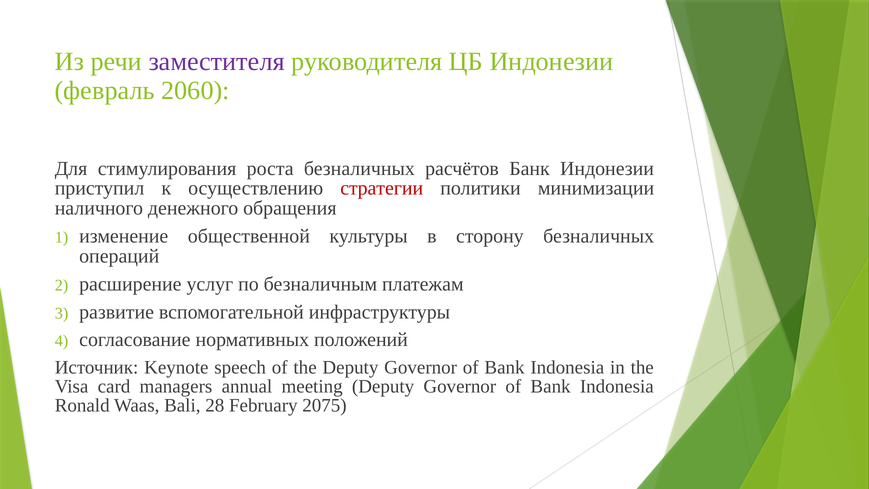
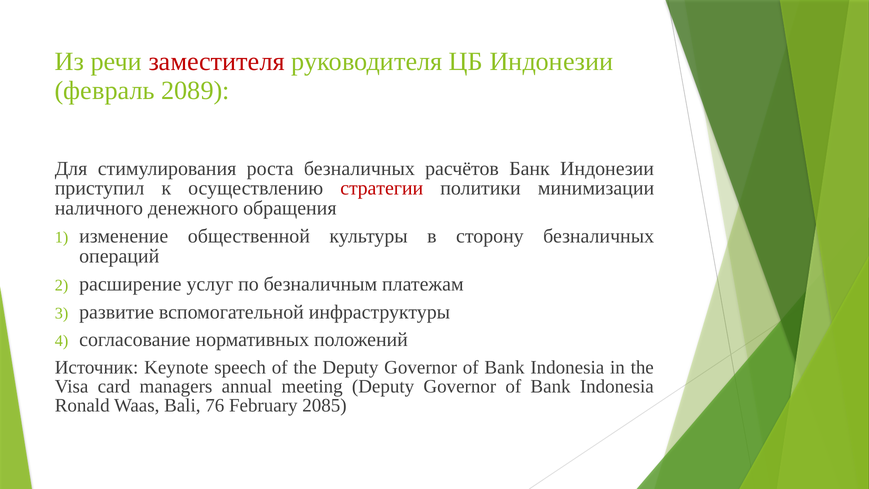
заместителя colour: purple -> red
2060: 2060 -> 2089
28: 28 -> 76
2075: 2075 -> 2085
